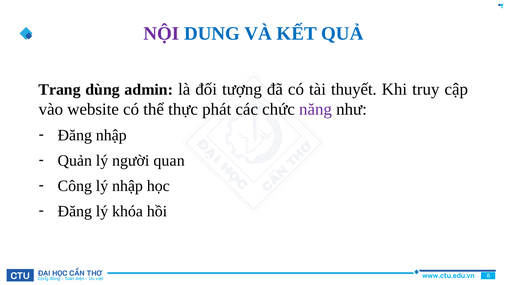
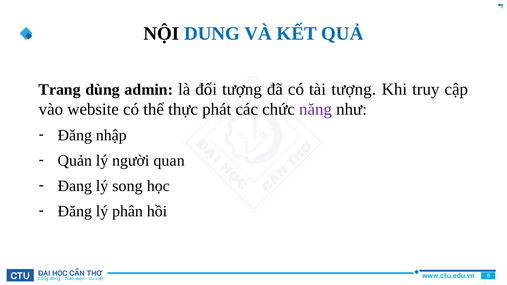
NỘI colour: purple -> black
tài thuyết: thuyết -> tượng
Công: Công -> Đang
lý nhập: nhập -> song
khóa: khóa -> phân
